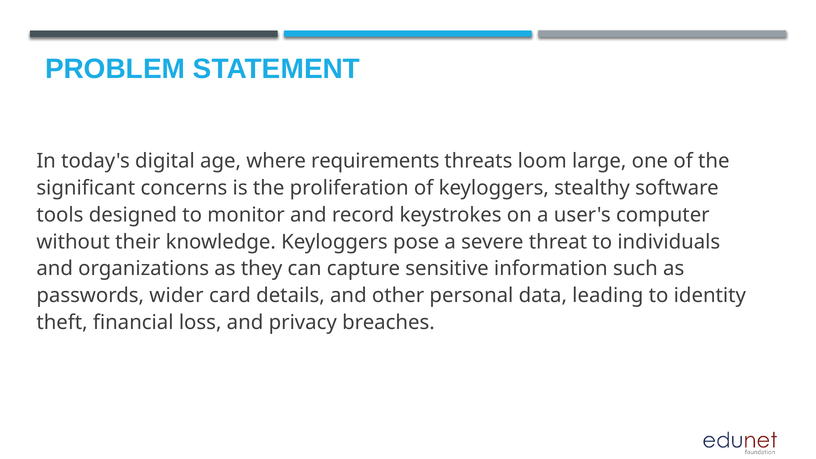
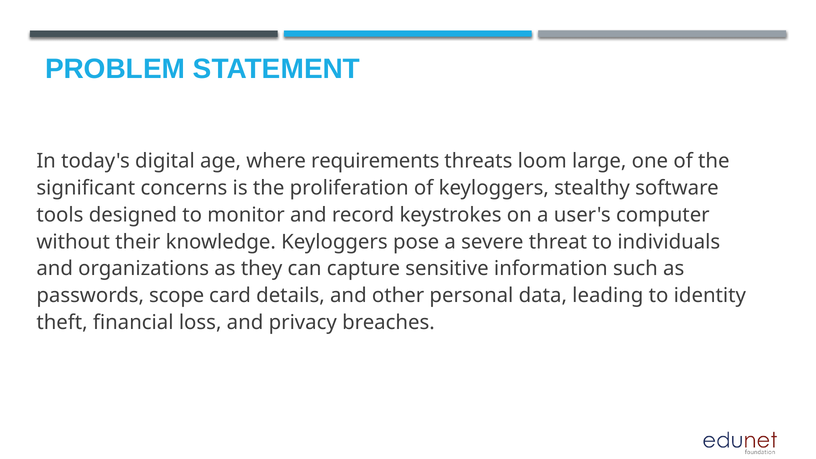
wider: wider -> scope
